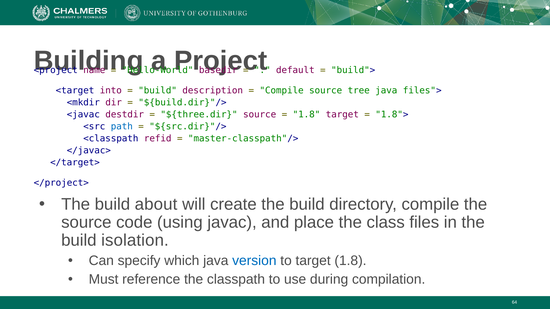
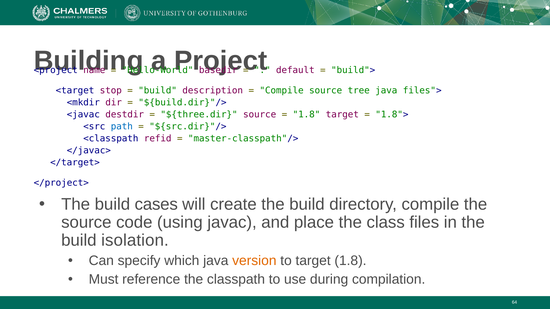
into: into -> stop
about: about -> cases
version colour: blue -> orange
